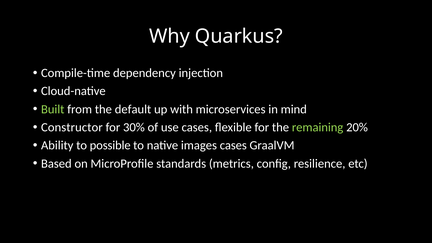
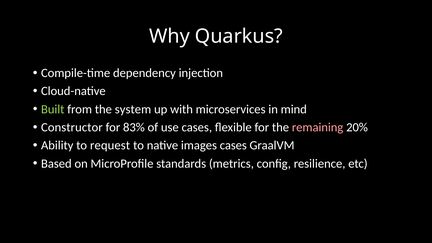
default: default -> system
30%: 30% -> 83%
remaining colour: light green -> pink
possible: possible -> request
